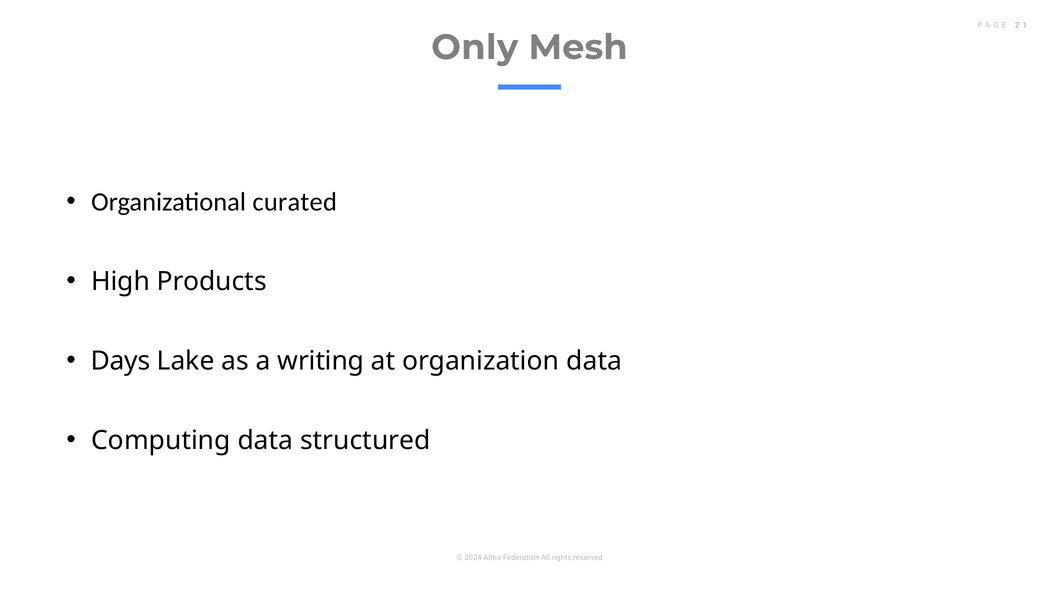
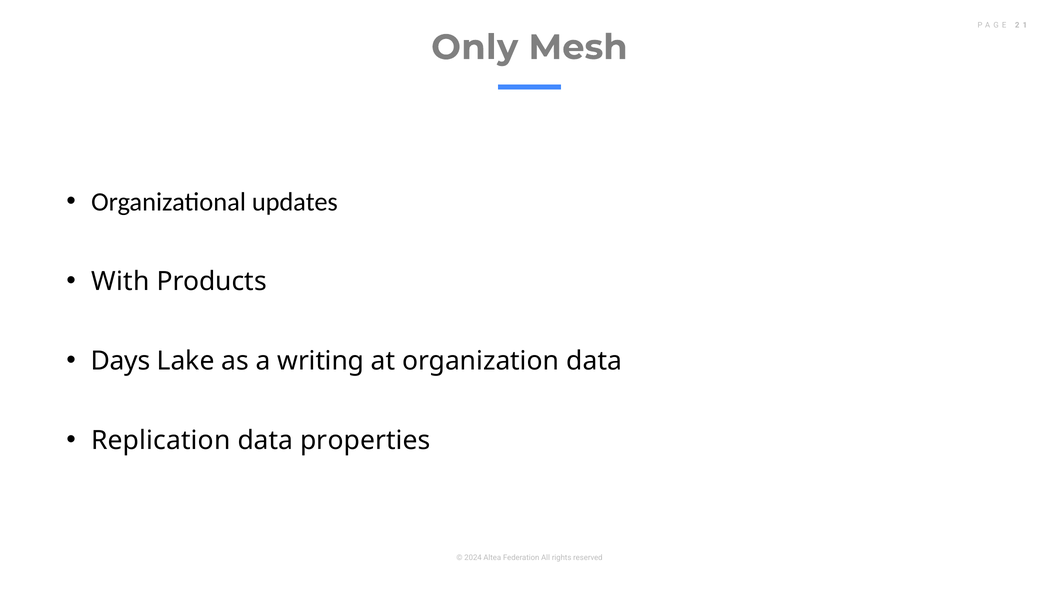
curated: curated -> updates
High: High -> With
Computing: Computing -> Replication
structured: structured -> properties
